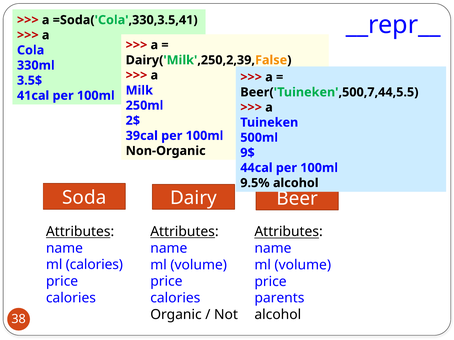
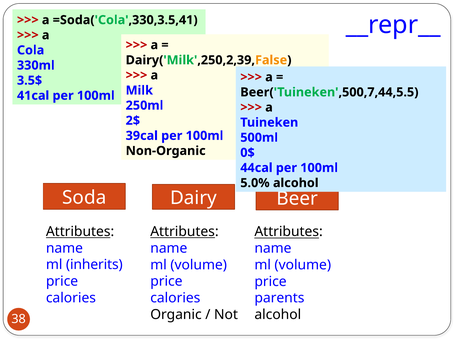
9$: 9$ -> 0$
9.5%: 9.5% -> 5.0%
ml calories: calories -> inherits
